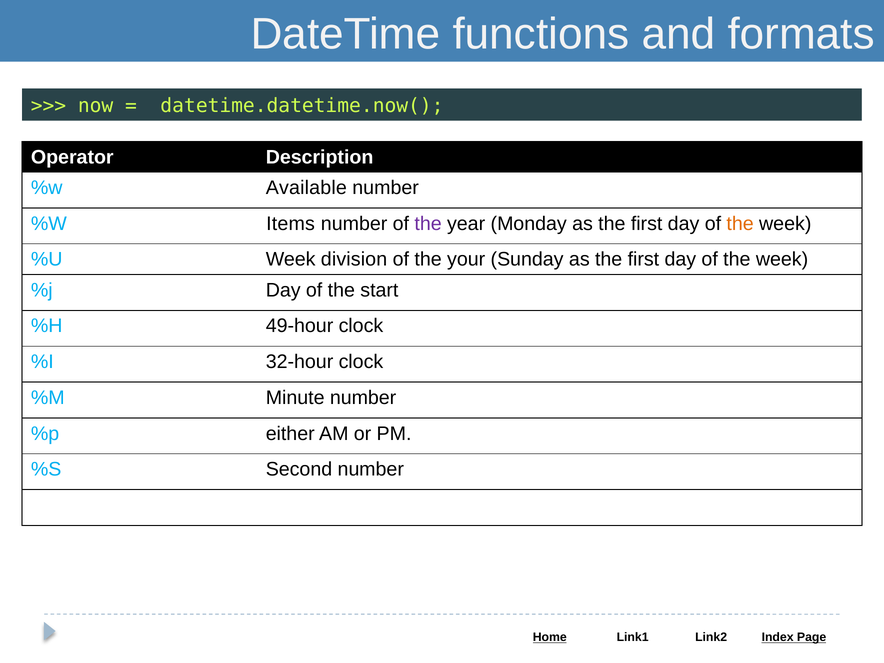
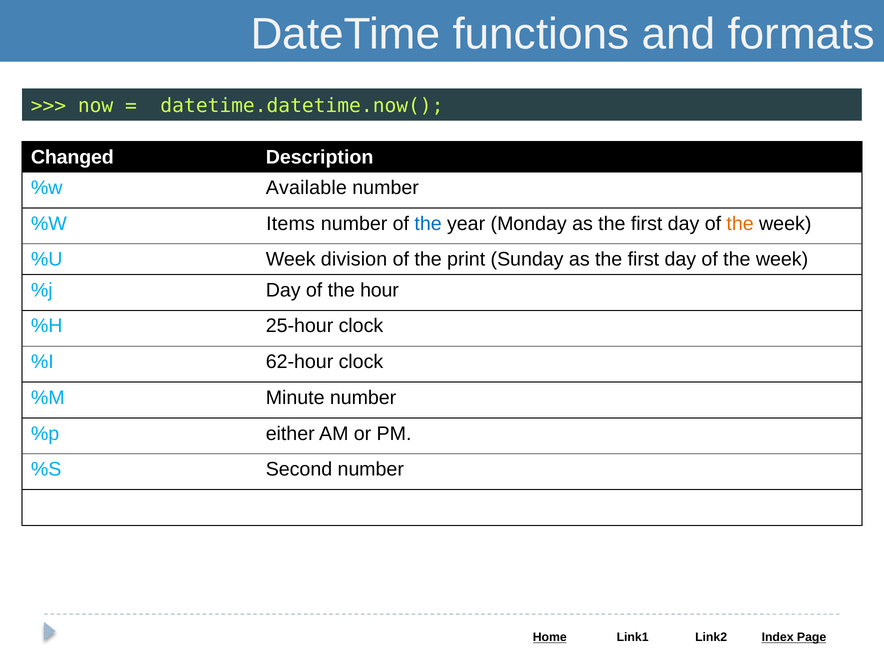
Operator: Operator -> Changed
the at (428, 224) colour: purple -> blue
your: your -> print
start: start -> hour
49-hour: 49-hour -> 25-hour
32-hour: 32-hour -> 62-hour
